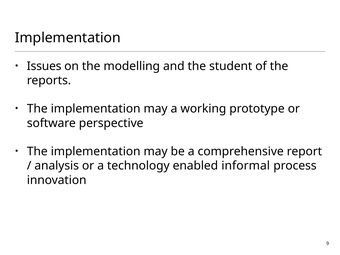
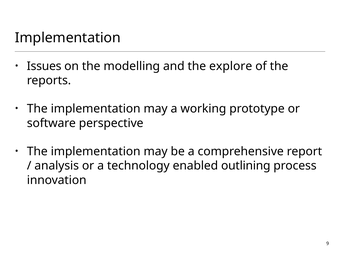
student: student -> explore
informal: informal -> outlining
